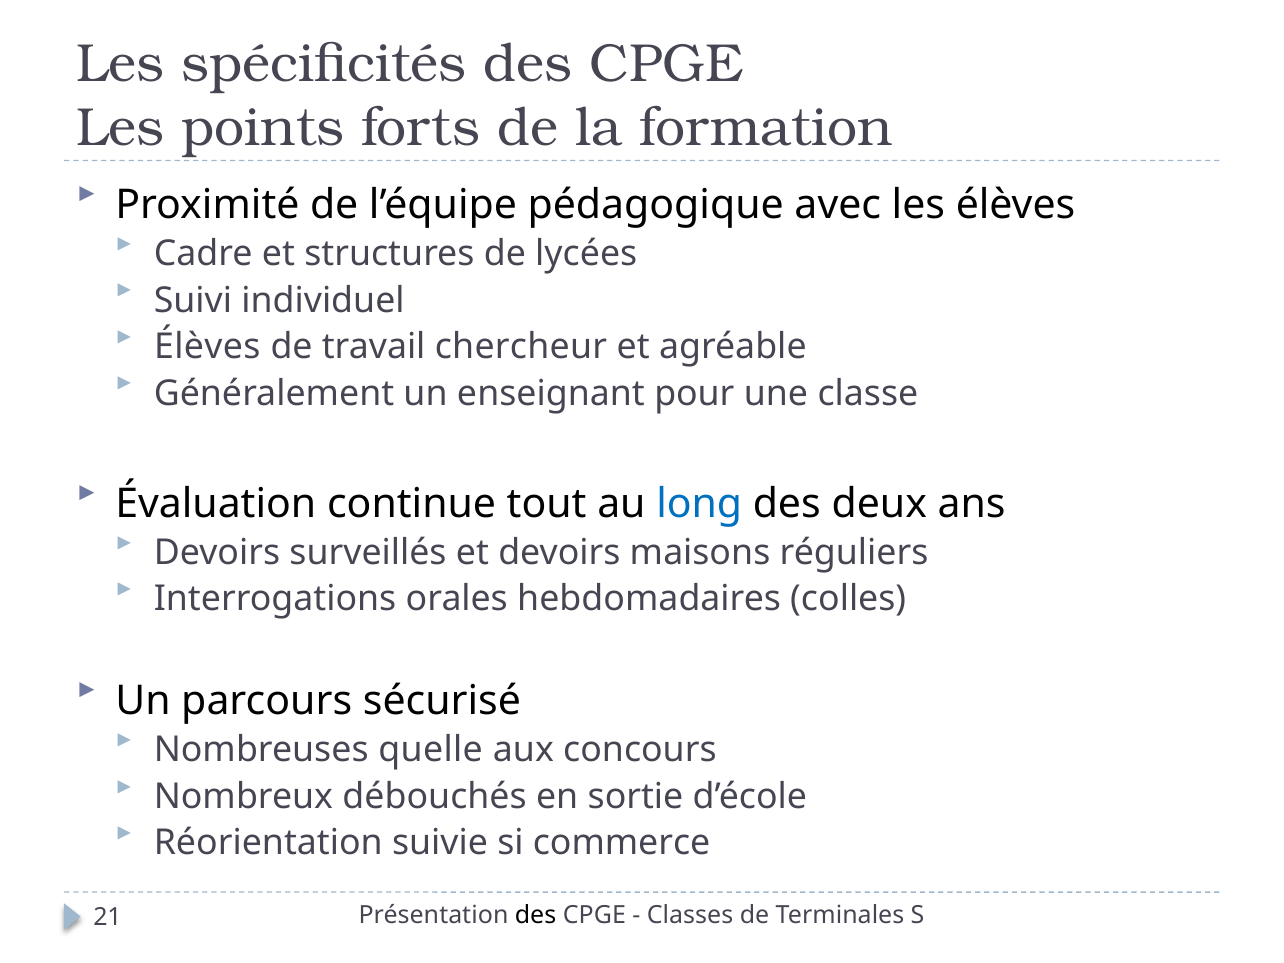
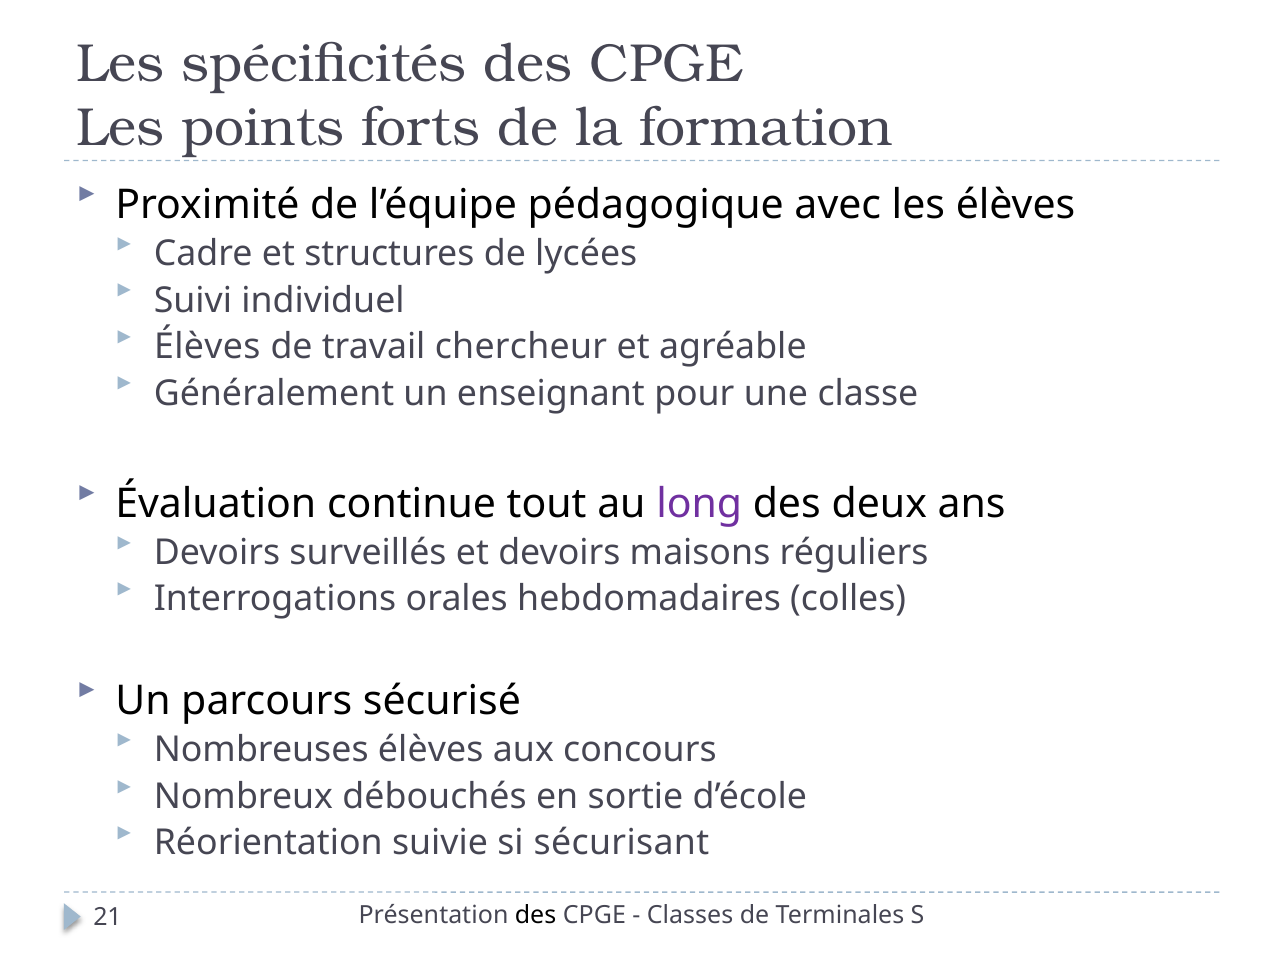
long colour: blue -> purple
Nombreuses quelle: quelle -> élèves
commerce: commerce -> sécurisant
